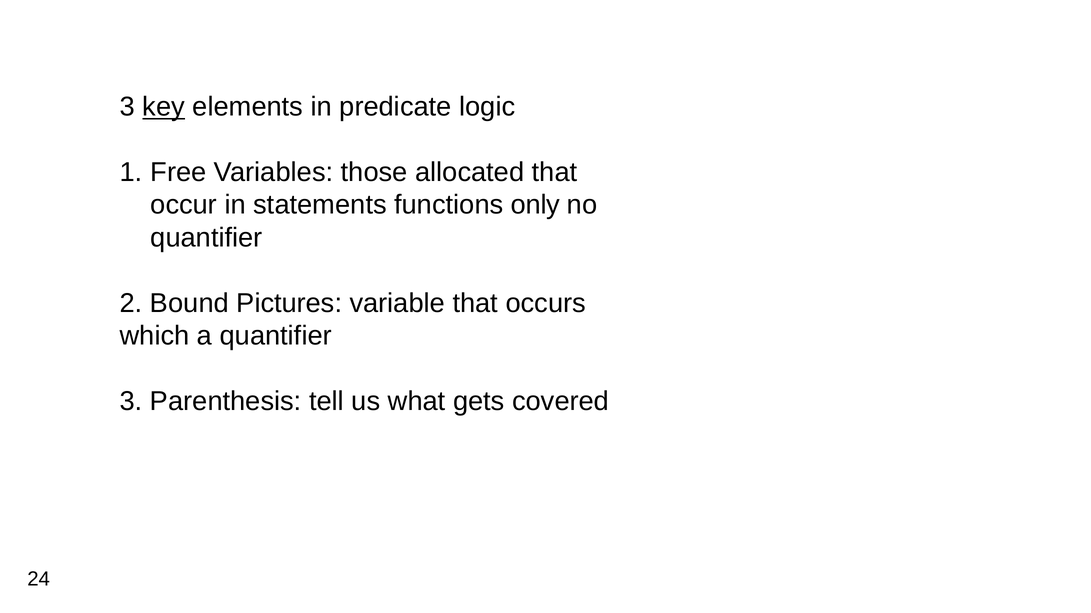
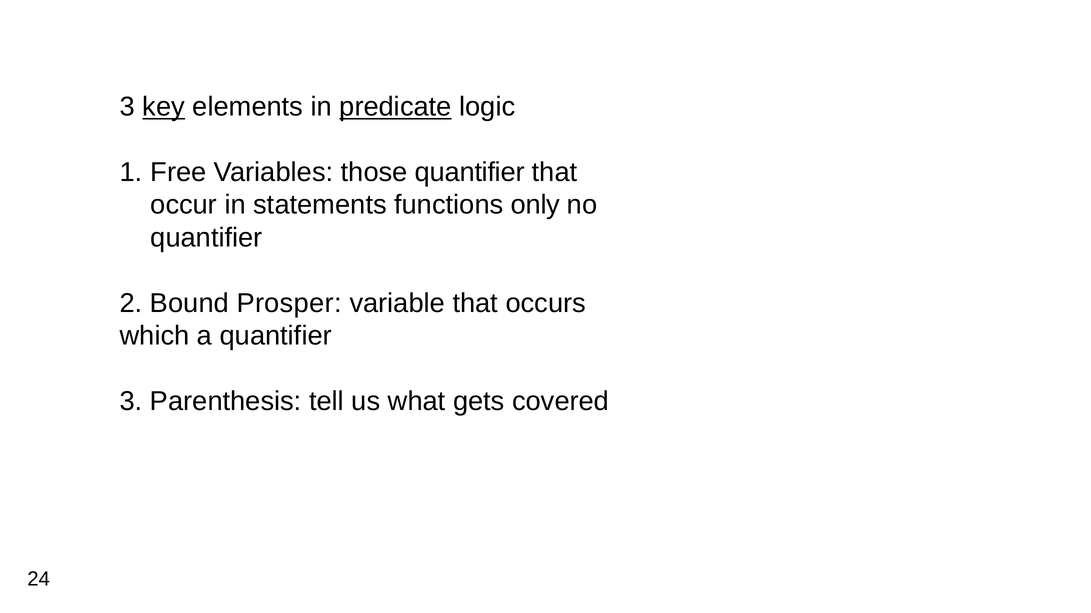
predicate underline: none -> present
those allocated: allocated -> quantifier
Pictures: Pictures -> Prosper
